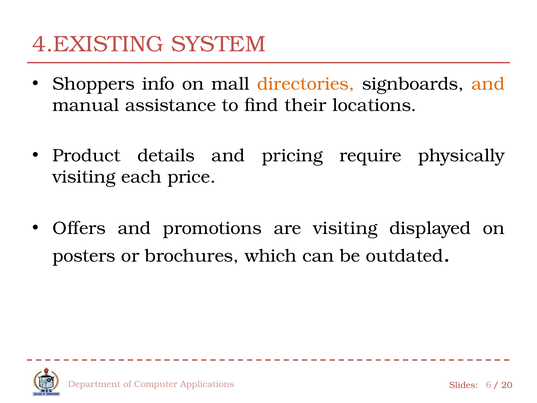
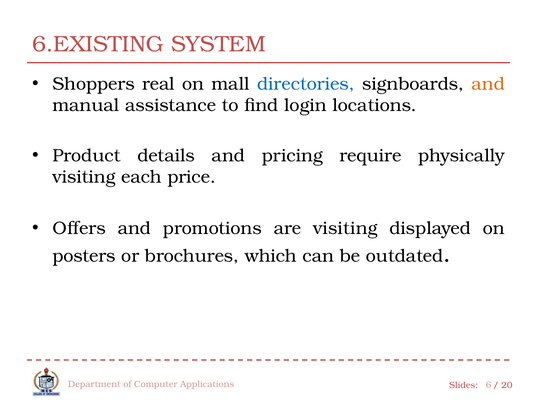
4.EXISTING: 4.EXISTING -> 6.EXISTING
info: info -> real
directories colour: orange -> blue
their: their -> login
